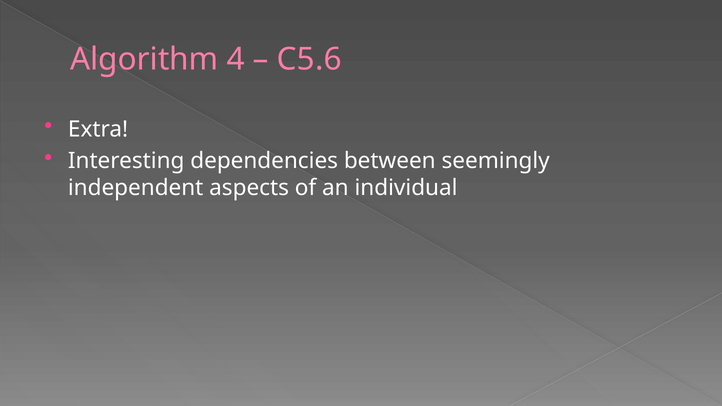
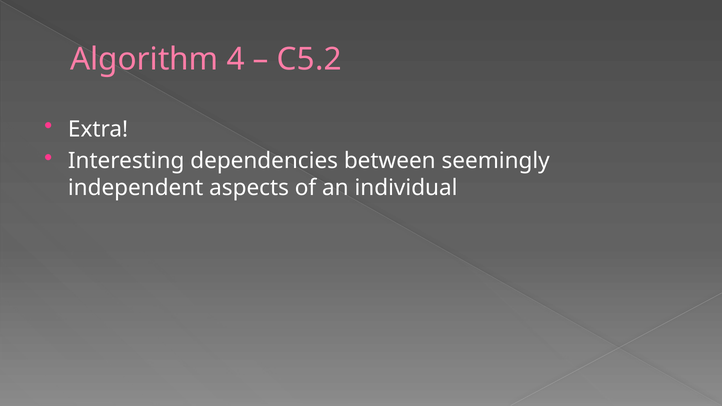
C5.6: C5.6 -> C5.2
